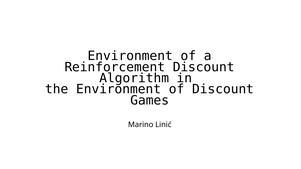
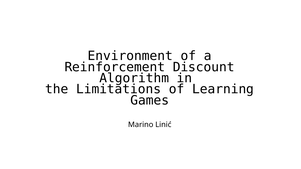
the Environment: Environment -> Limitations
of Discount: Discount -> Learning
